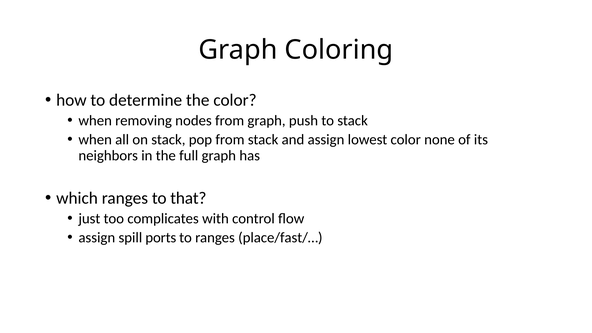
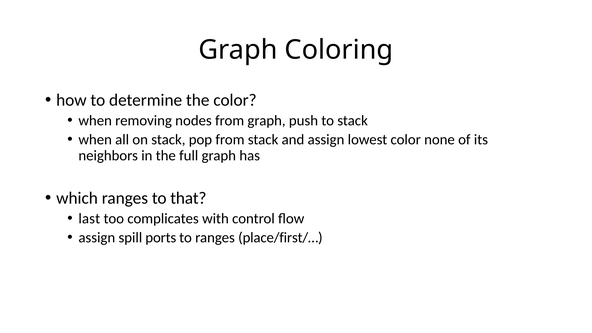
just: just -> last
place/fast/…: place/fast/… -> place/first/…
